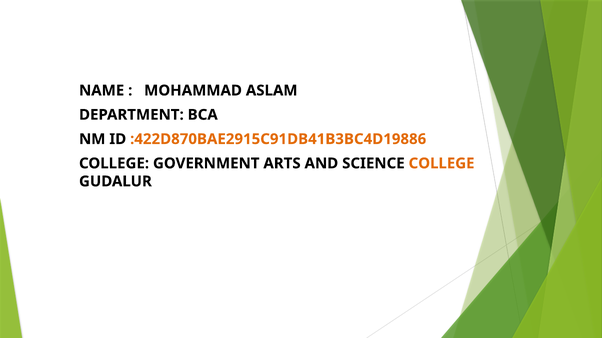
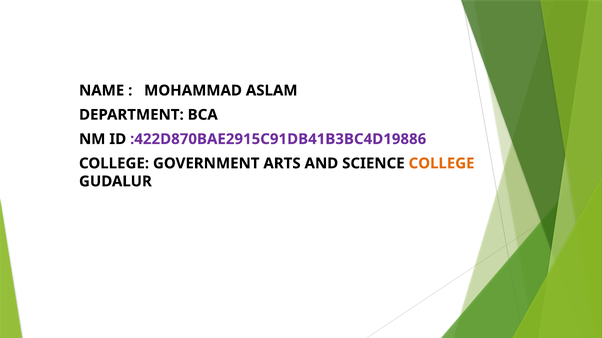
:422D870BAE2915C91DB41B3BC4D19886 colour: orange -> purple
